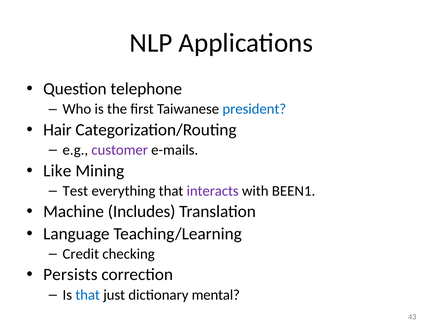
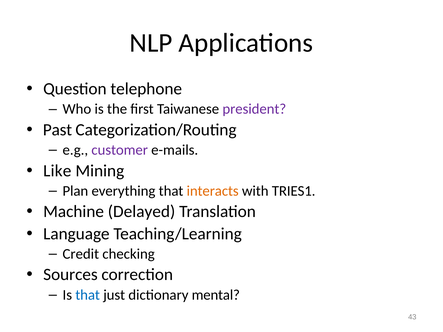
president colour: blue -> purple
Hair: Hair -> Past
Test: Test -> Plan
interacts colour: purple -> orange
BEEN1: BEEN1 -> TRIES1
Includes: Includes -> Delayed
Persists: Persists -> Sources
